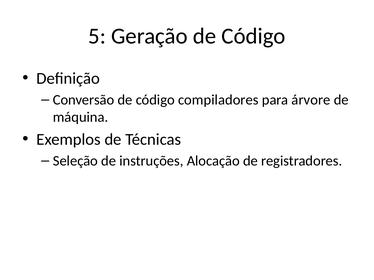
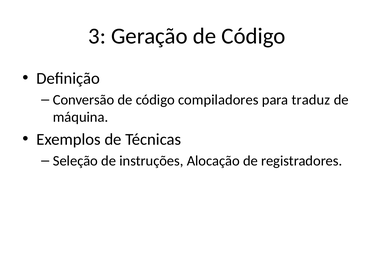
5: 5 -> 3
árvore: árvore -> traduz
